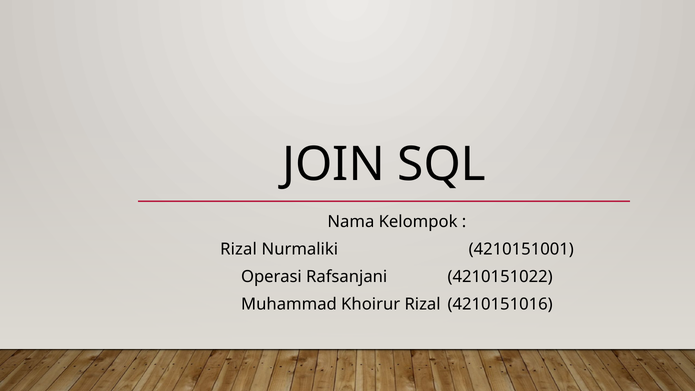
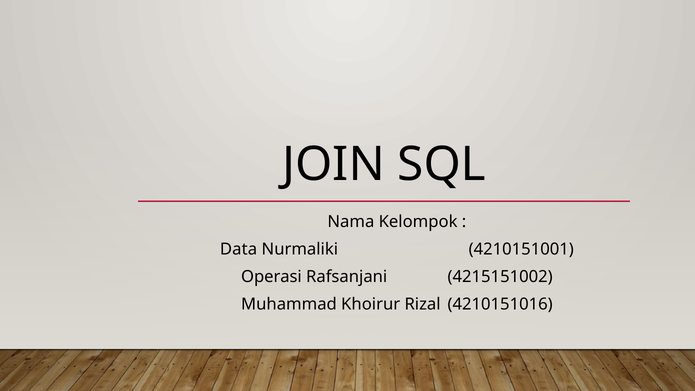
Rizal at (239, 249): Rizal -> Data
4210151022: 4210151022 -> 4215151002
